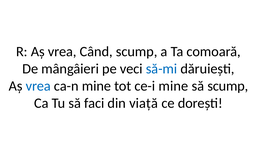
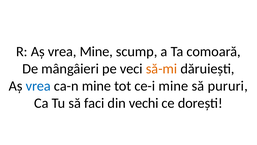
vrea Când: Când -> Mine
să-mi colour: blue -> orange
să scump: scump -> pururi
viață: viață -> vechi
